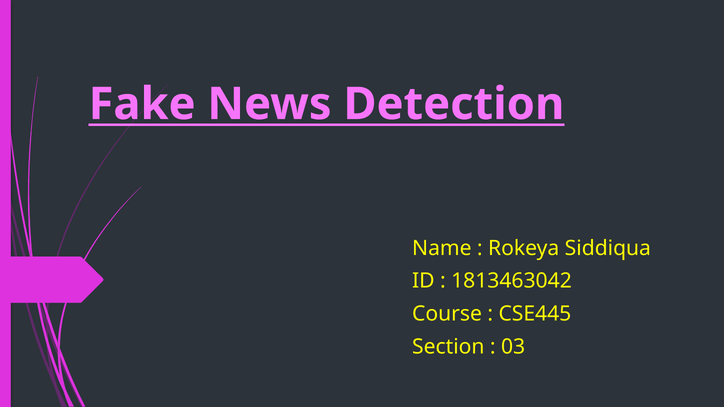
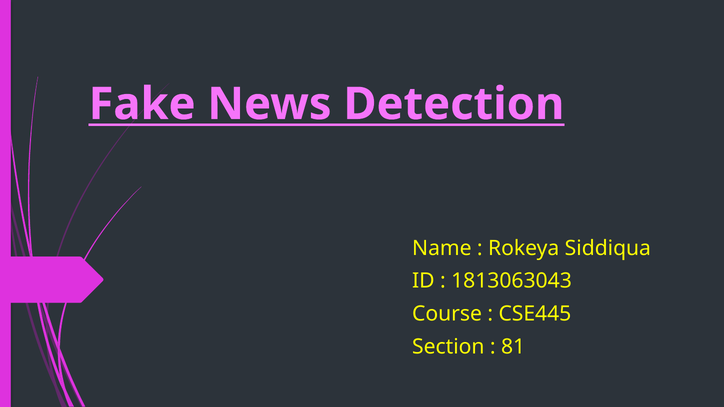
1813463042: 1813463042 -> 1813063043
03: 03 -> 81
